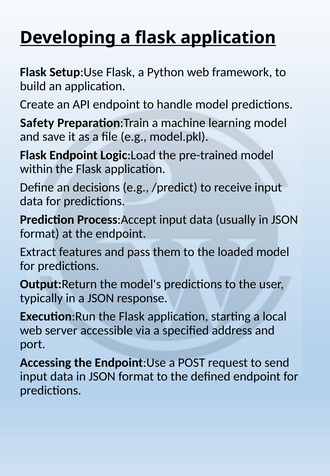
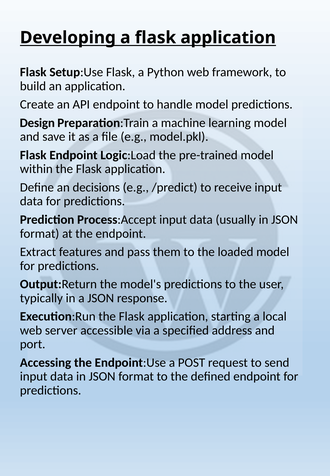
Safety: Safety -> Design
